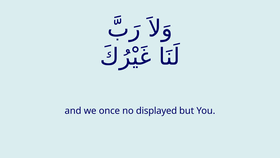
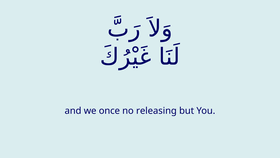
displayed: displayed -> releasing
